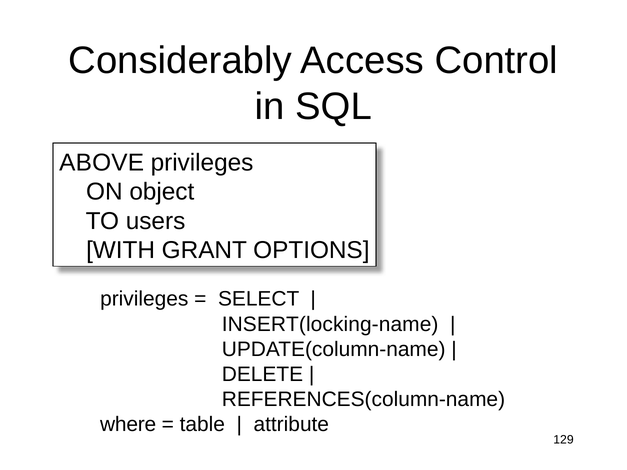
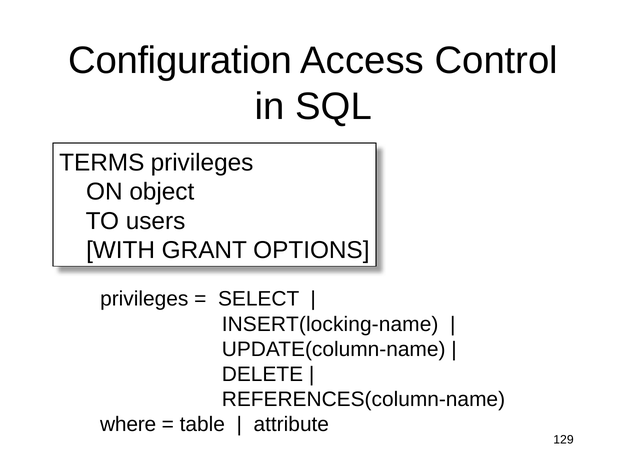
Considerably: Considerably -> Configuration
ABOVE: ABOVE -> TERMS
